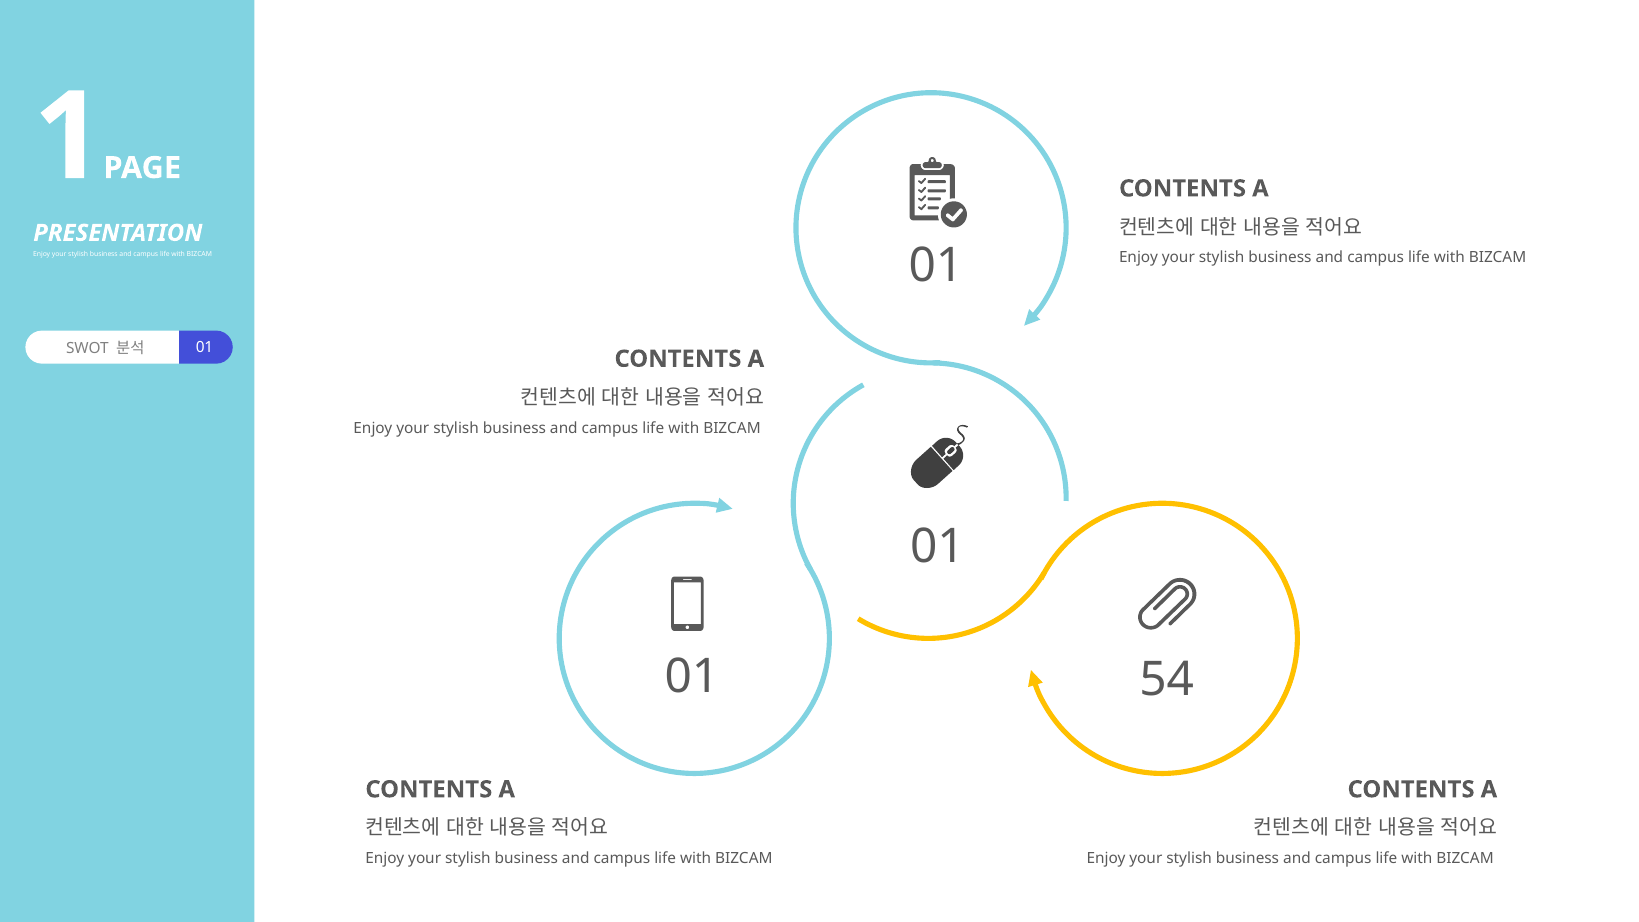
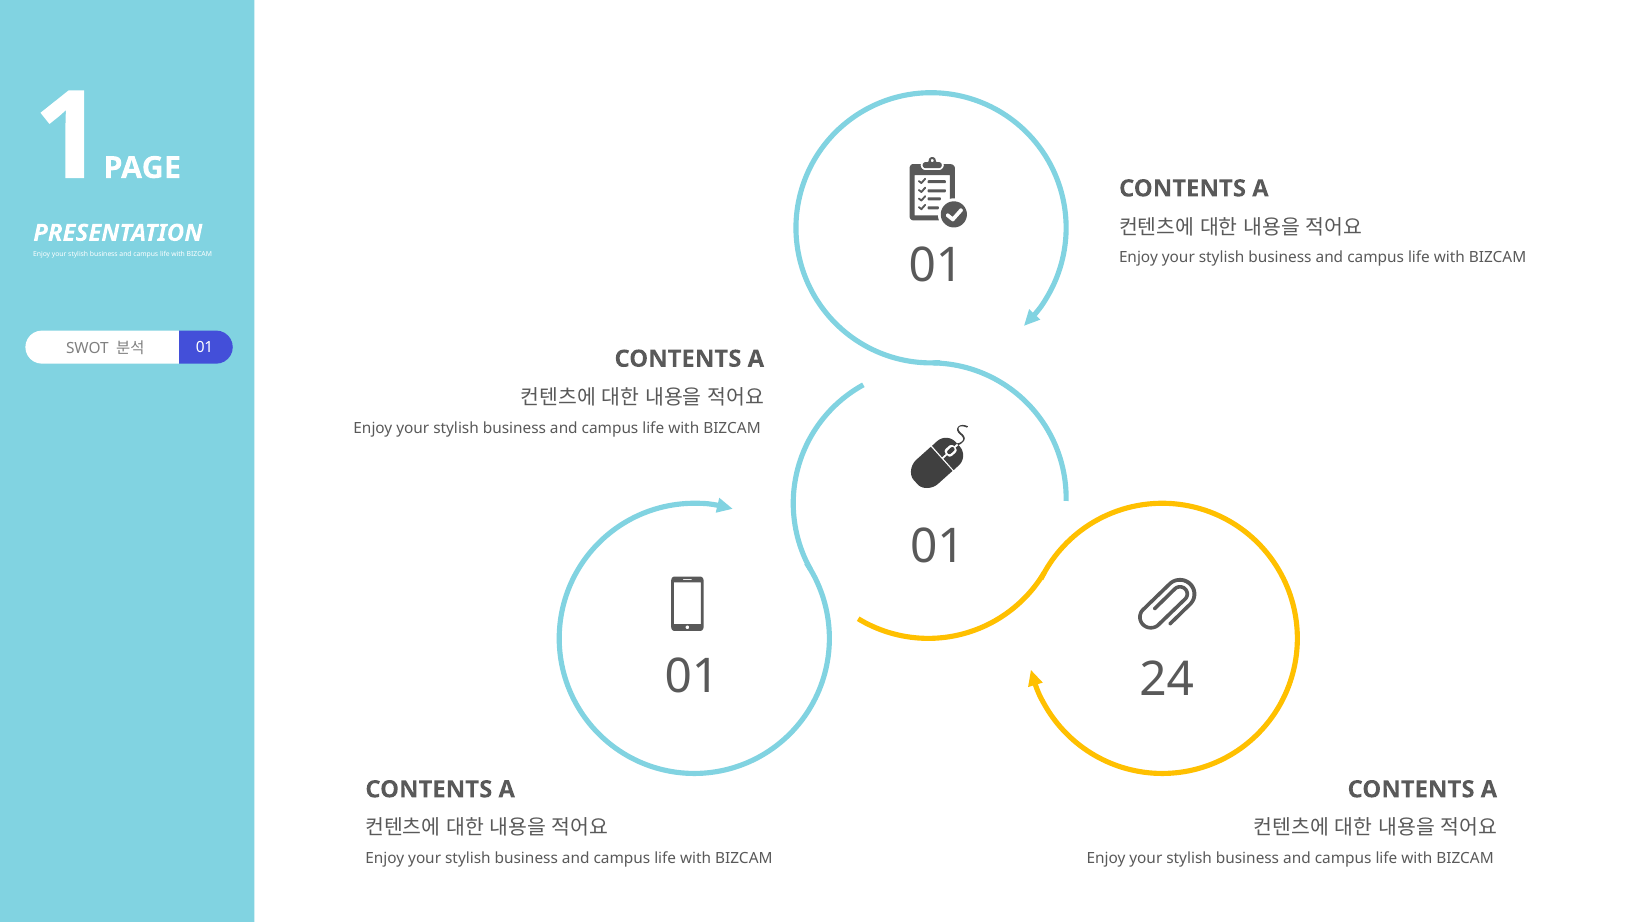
54: 54 -> 24
